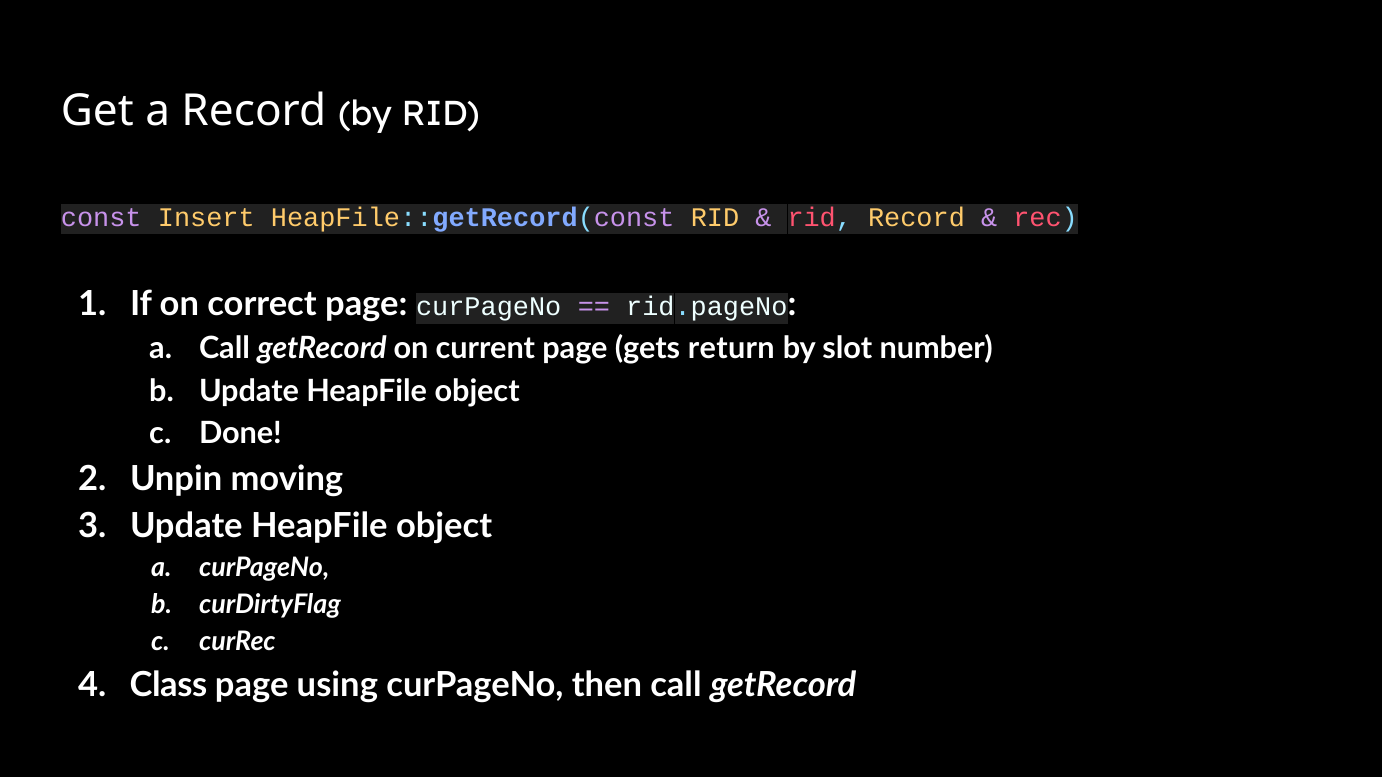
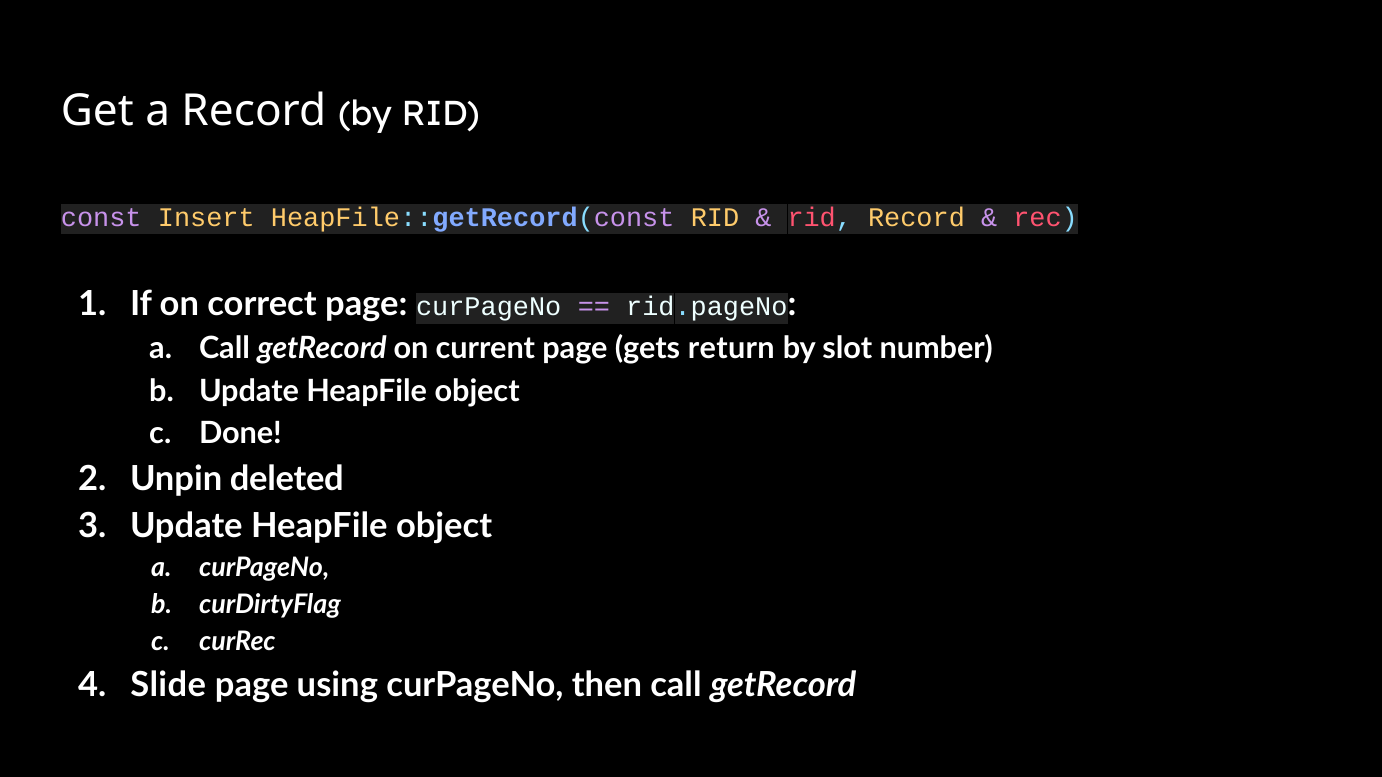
moving: moving -> deleted
Class: Class -> Slide
